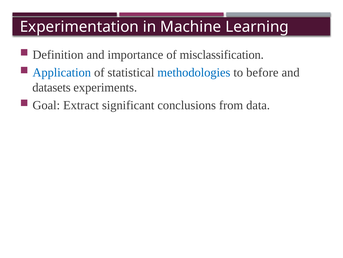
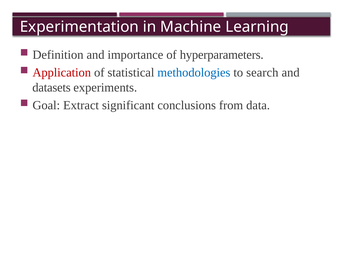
misclassification: misclassification -> hyperparameters
Application colour: blue -> red
before: before -> search
